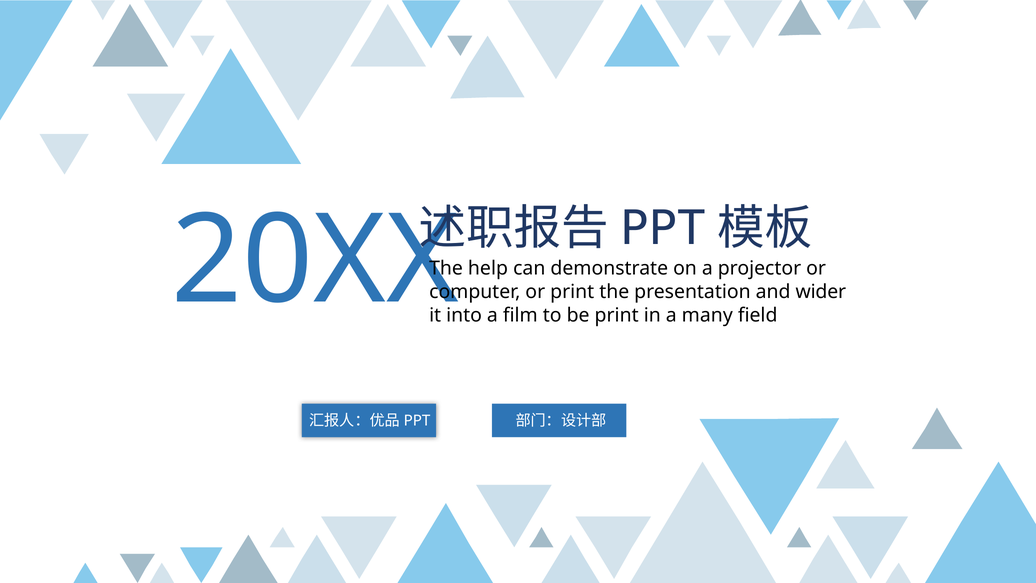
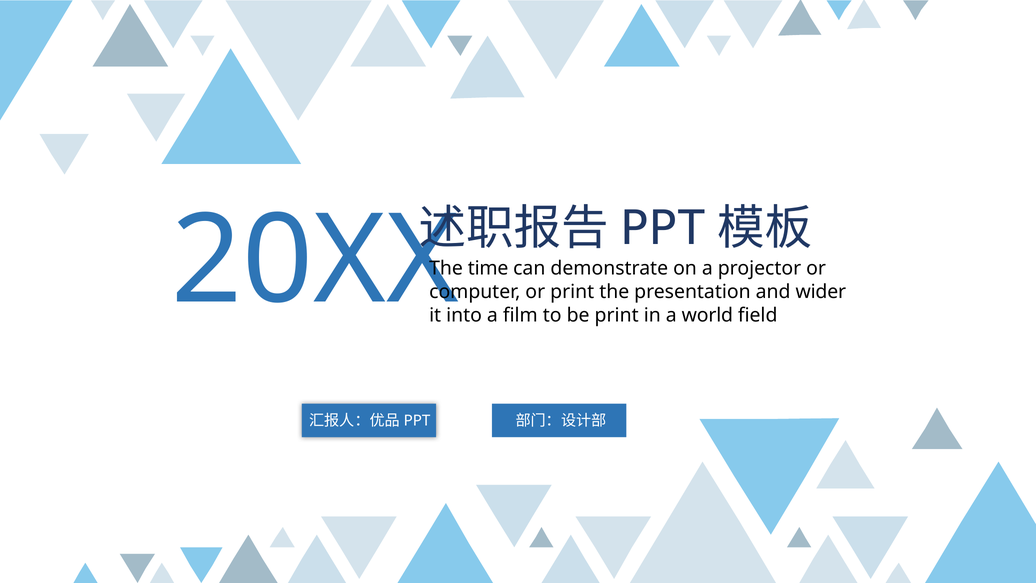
help: help -> time
many: many -> world
